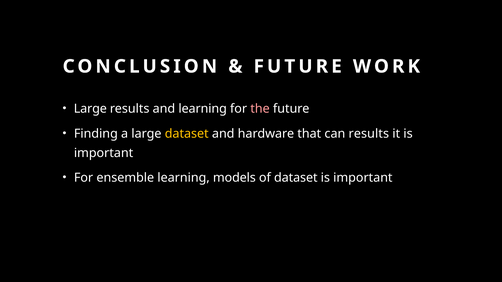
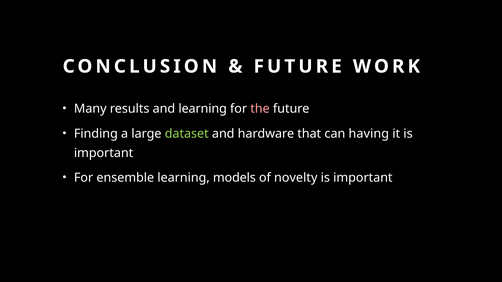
Large at (90, 109): Large -> Many
dataset at (187, 134) colour: yellow -> light green
can results: results -> having
of dataset: dataset -> novelty
